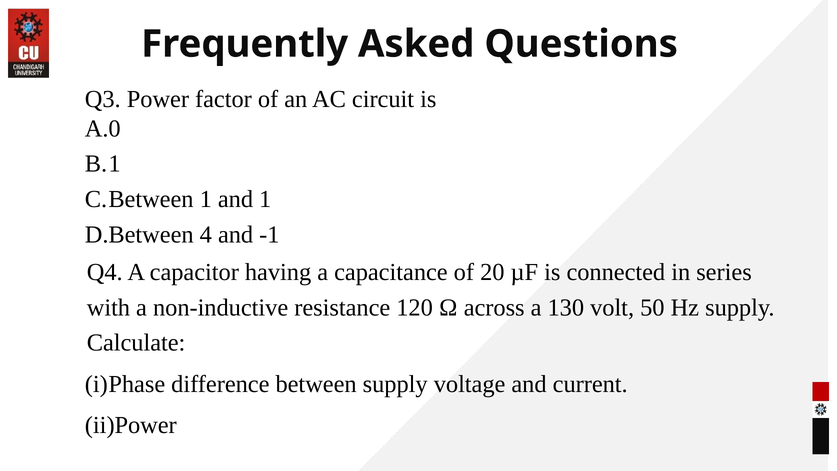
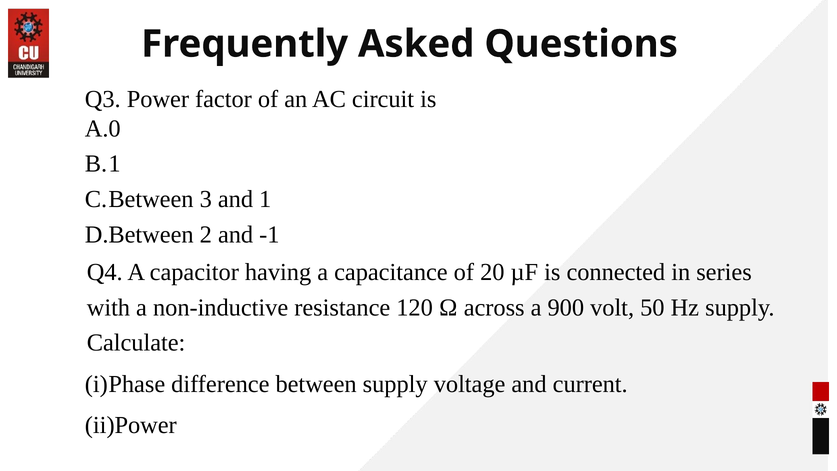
1 at (206, 199): 1 -> 3
4: 4 -> 2
130: 130 -> 900
